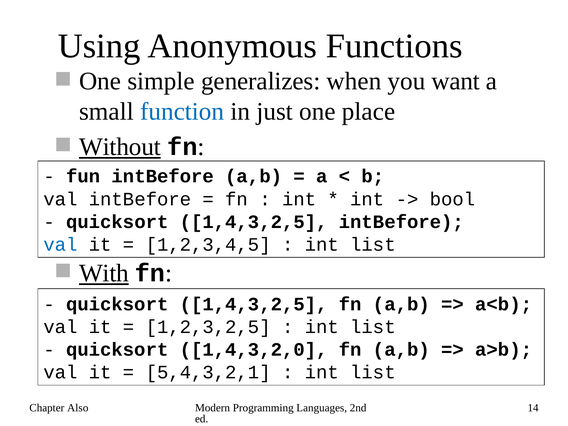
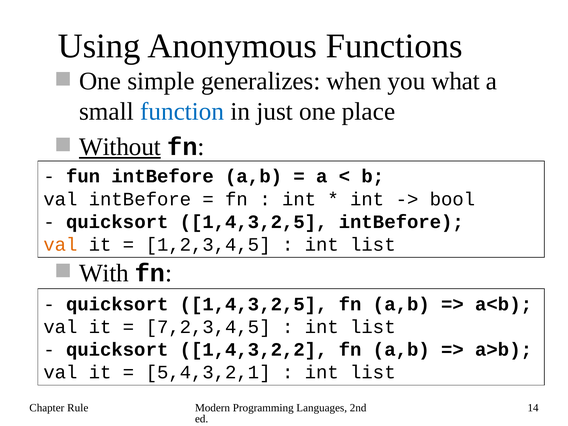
want: want -> what
val at (60, 245) colour: blue -> orange
With underline: present -> none
1,2,3,2,5: 1,2,3,2,5 -> 7,2,3,4,5
1,4,3,2,0: 1,4,3,2,0 -> 1,4,3,2,2
Also: Also -> Rule
